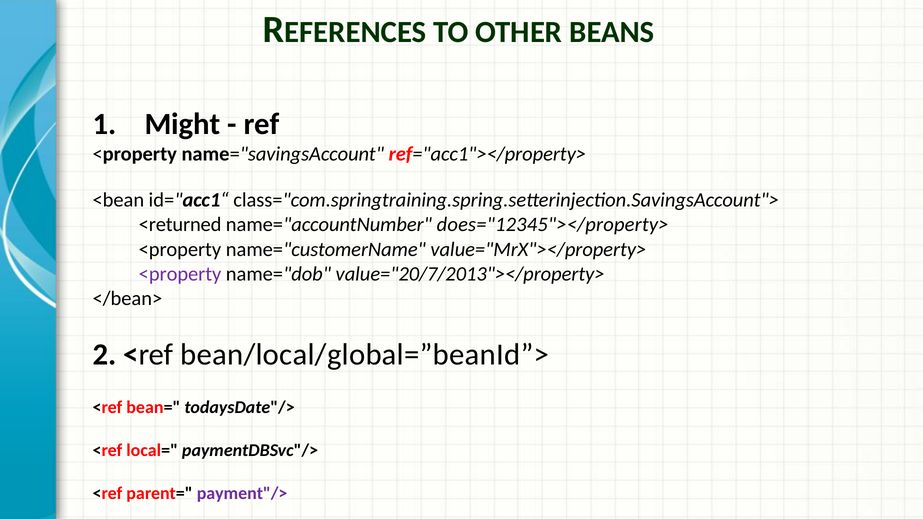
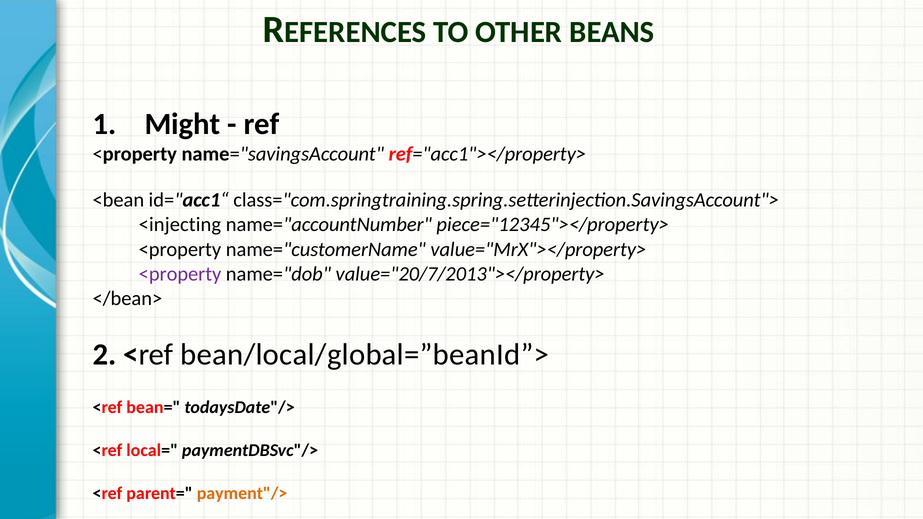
<returned: <returned -> <injecting
does="12345"></property>: does="12345"></property> -> piece="12345"></property>
payment"/> colour: purple -> orange
